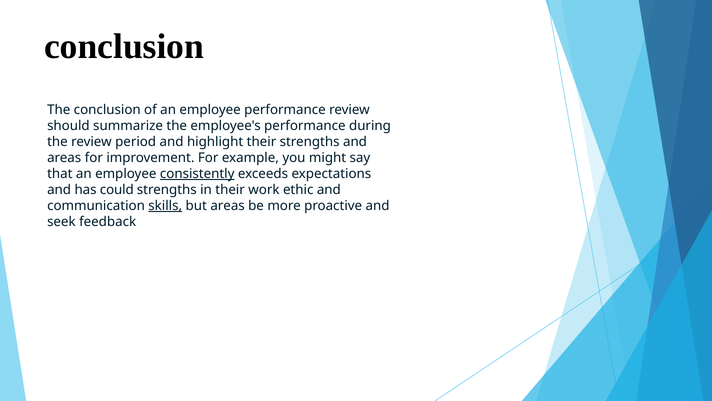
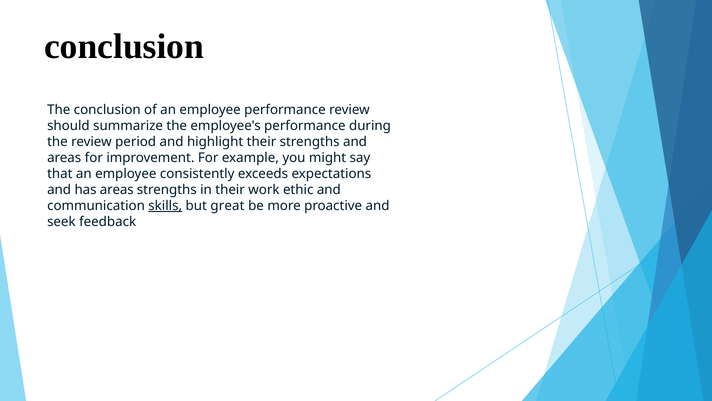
consistently underline: present -> none
has could: could -> areas
but areas: areas -> great
